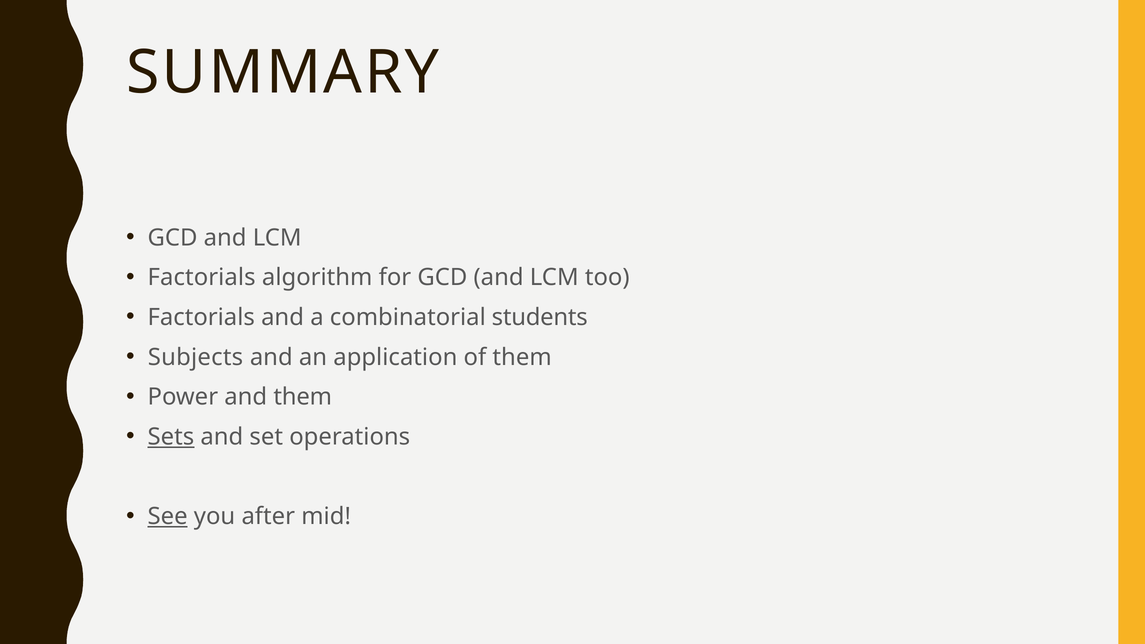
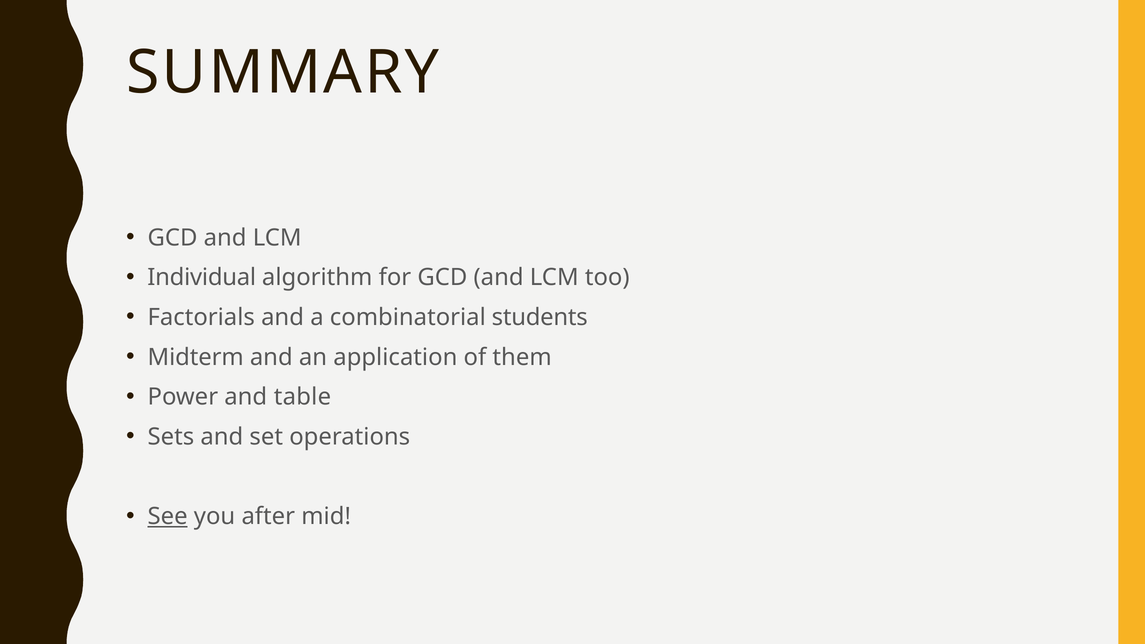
Factorials at (202, 278): Factorials -> Individual
Subjects: Subjects -> Midterm
and them: them -> table
Sets underline: present -> none
